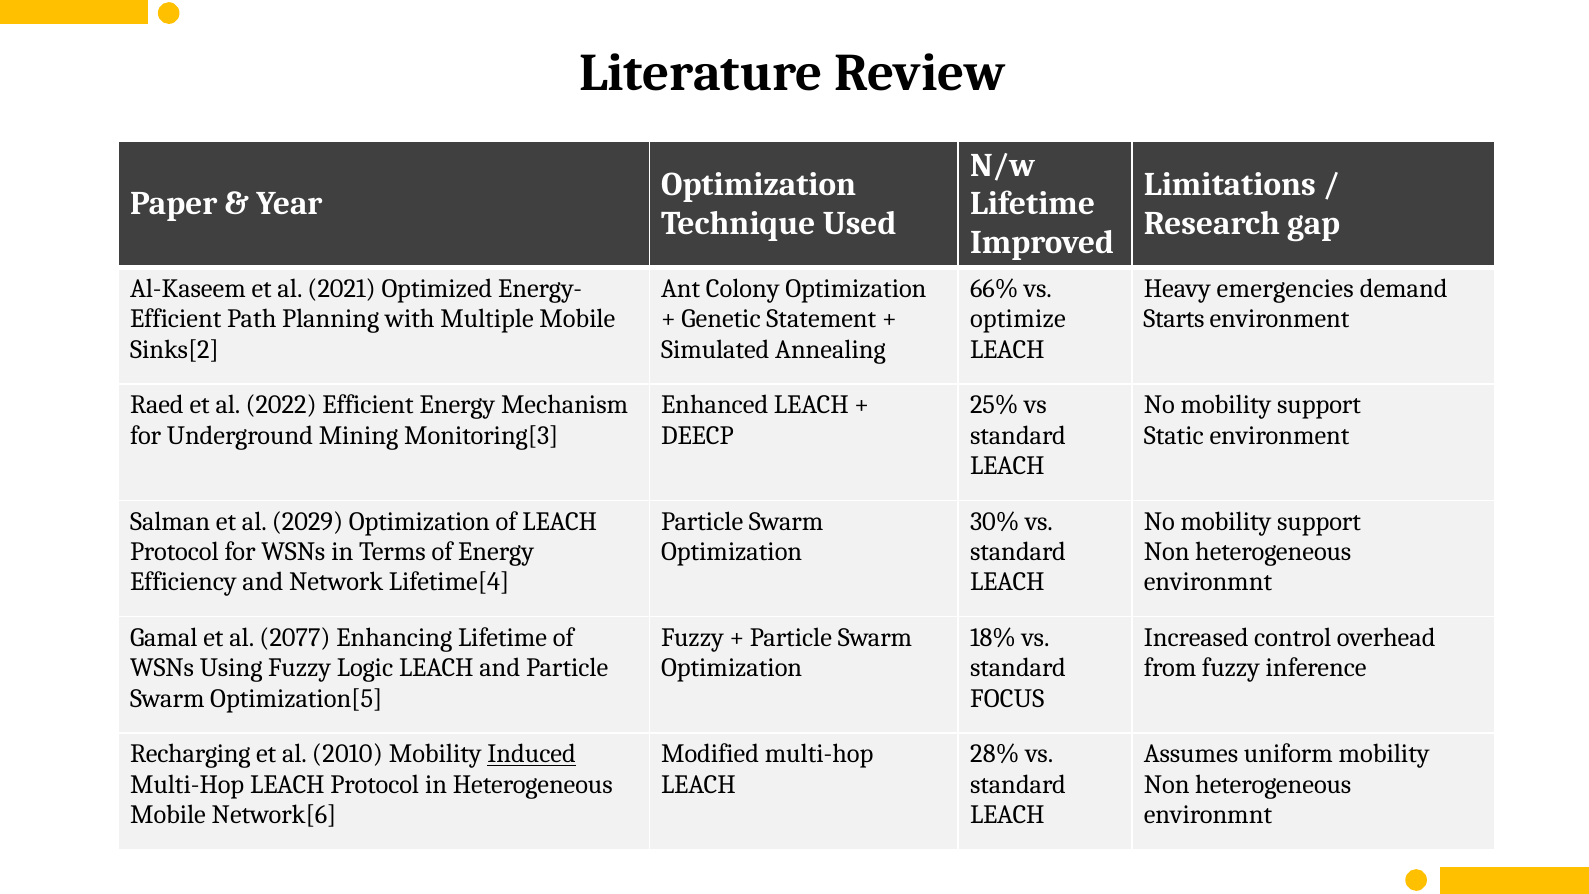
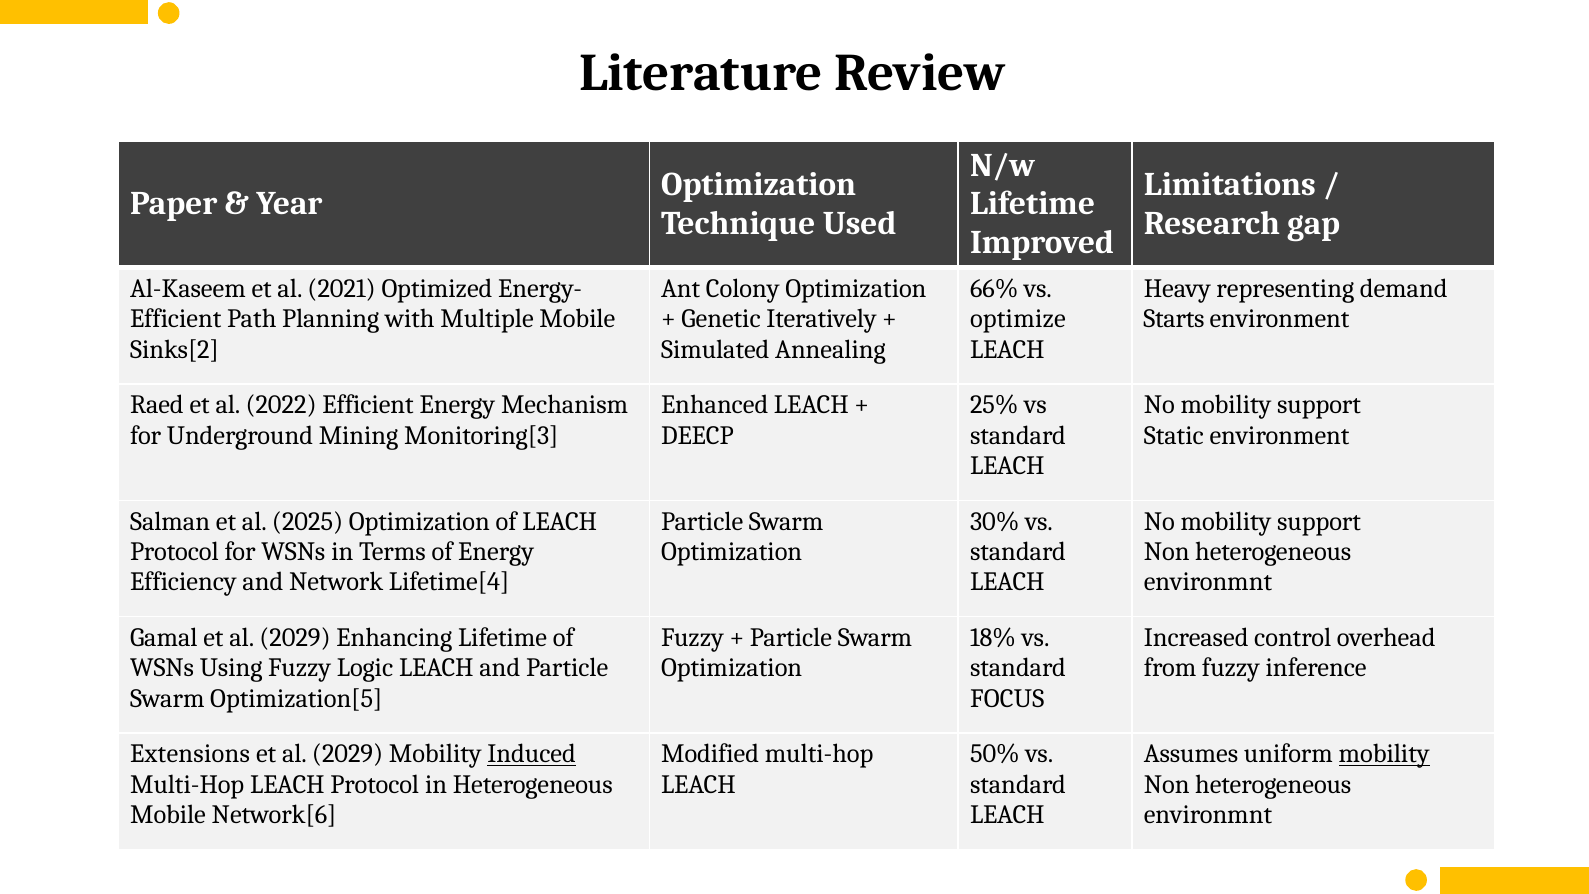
emergencies: emergencies -> representing
Statement: Statement -> Iteratively
2029: 2029 -> 2025
Gamal et al 2077: 2077 -> 2029
Recharging: Recharging -> Extensions
2010 at (347, 754): 2010 -> 2029
28%: 28% -> 50%
mobility at (1384, 754) underline: none -> present
